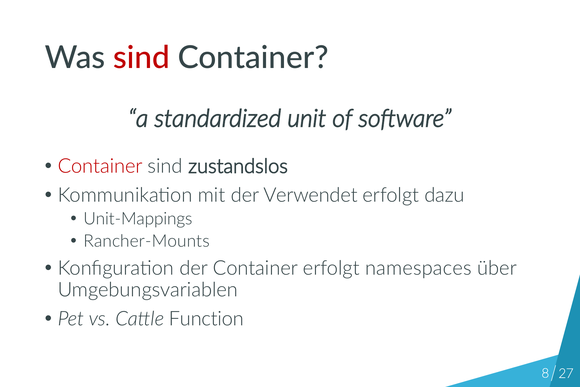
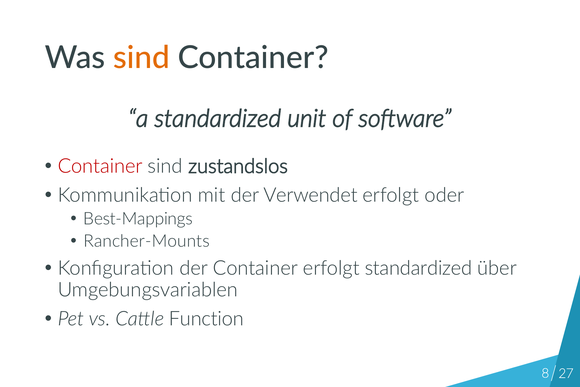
sind at (141, 58) colour: red -> orange
dazu: dazu -> oder
Unit-Mappings: Unit-Mappings -> Best-Mappings
erfolgt namespaces: namespaces -> standardized
